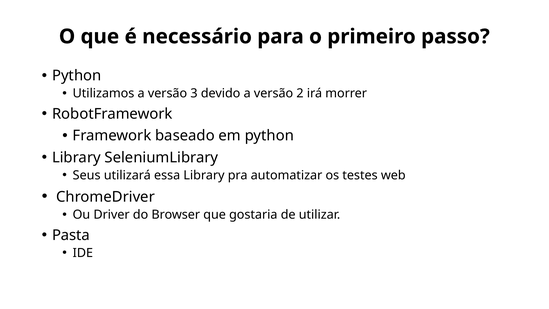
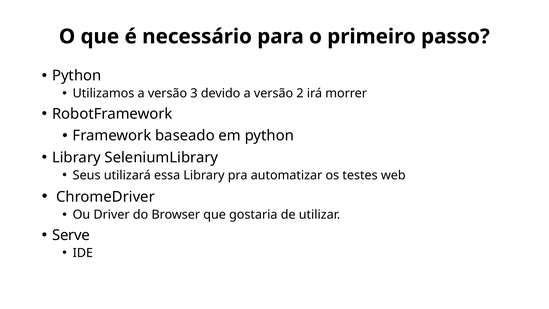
Pasta: Pasta -> Serve
